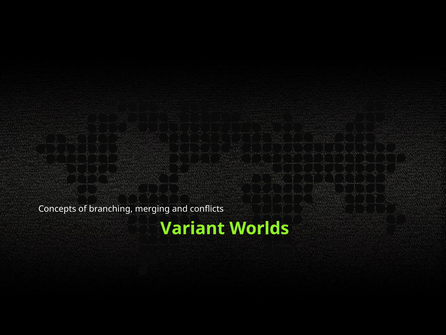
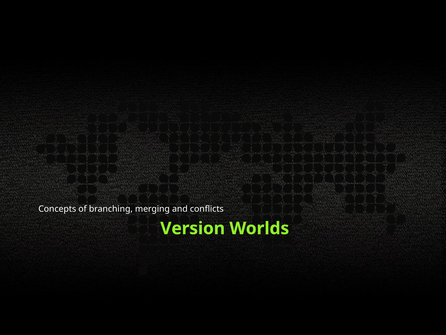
Variant: Variant -> Version
